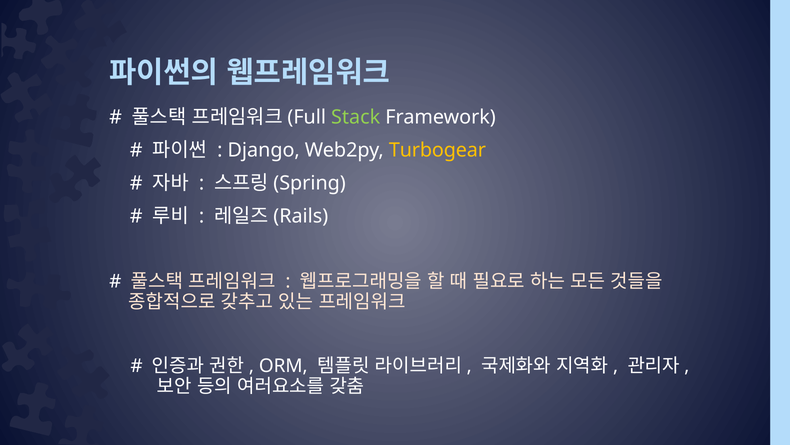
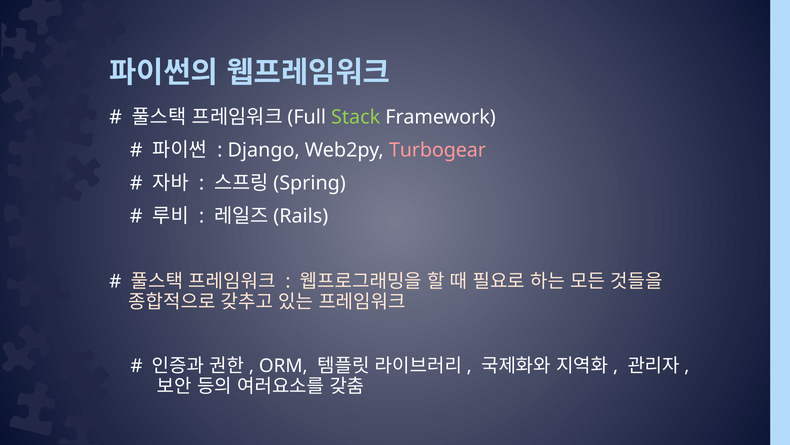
Turbogear colour: yellow -> pink
